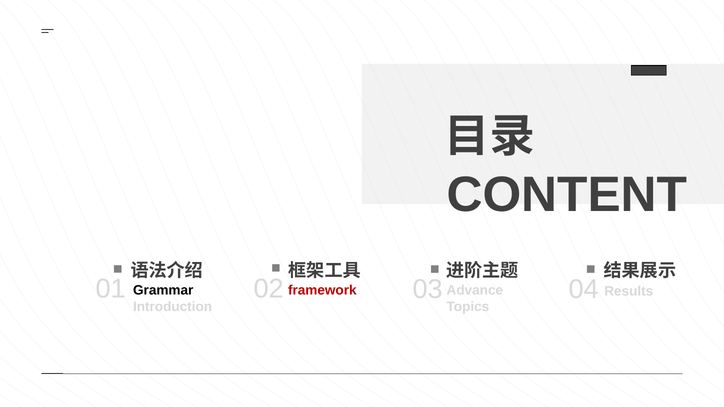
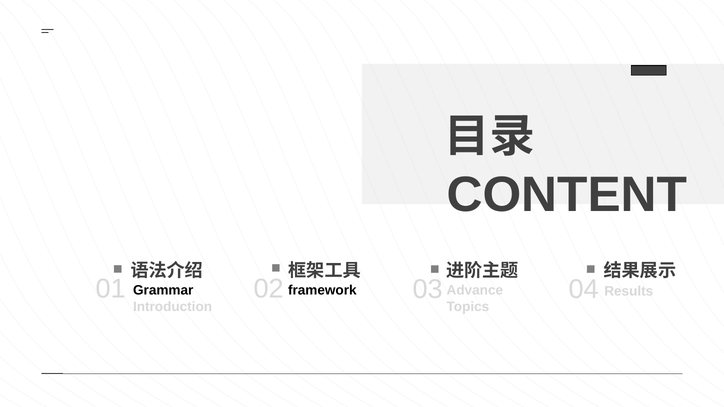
framework colour: red -> black
